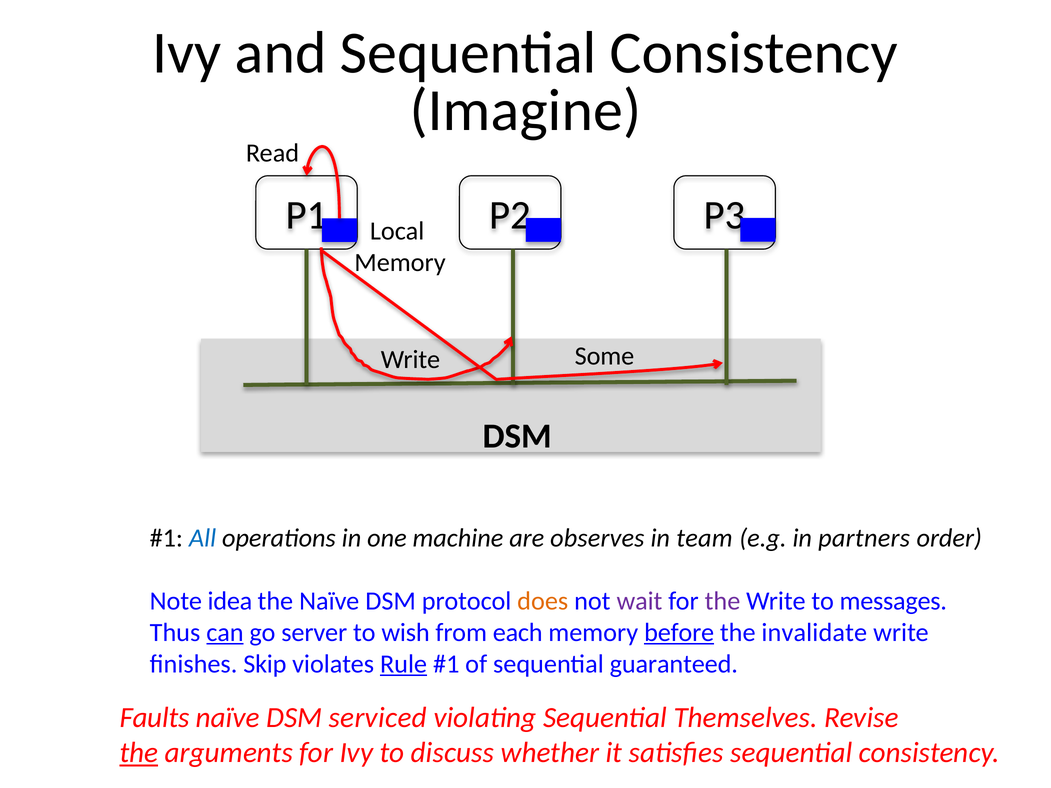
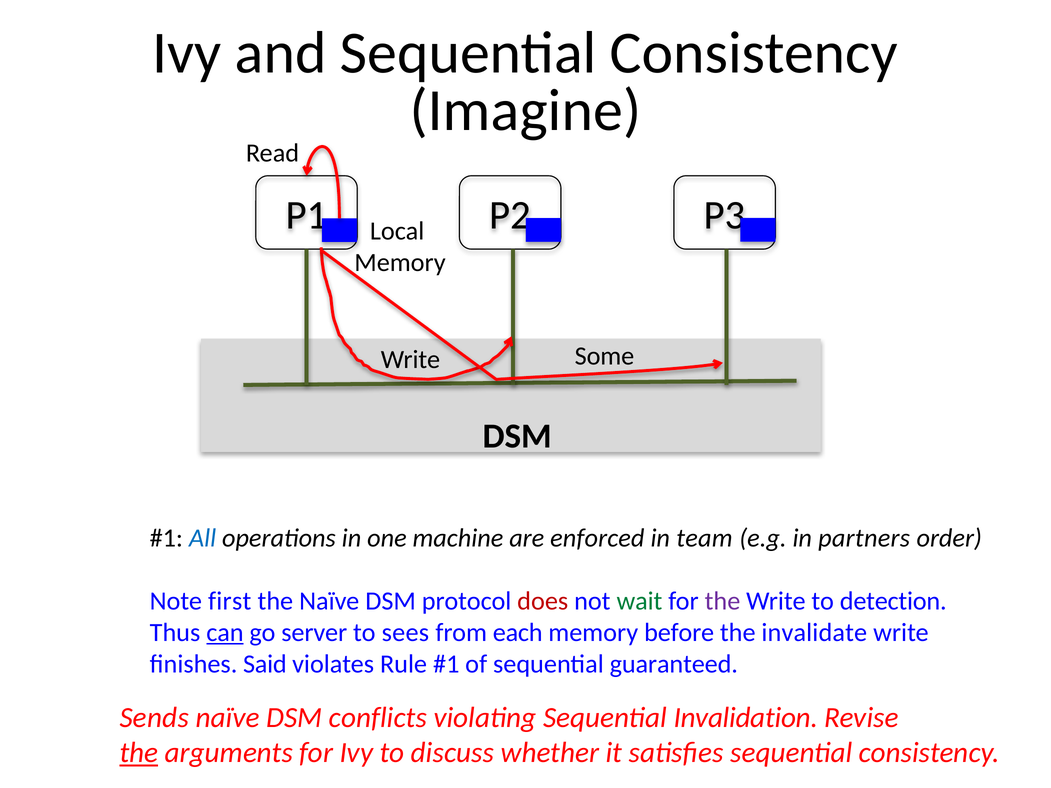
observes: observes -> enforced
idea: idea -> first
does colour: orange -> red
wait colour: purple -> green
messages: messages -> detection
wish: wish -> sees
before underline: present -> none
Skip: Skip -> Said
Rule underline: present -> none
Faults: Faults -> Sends
serviced: serviced -> conflicts
Themselves: Themselves -> Invalidation
